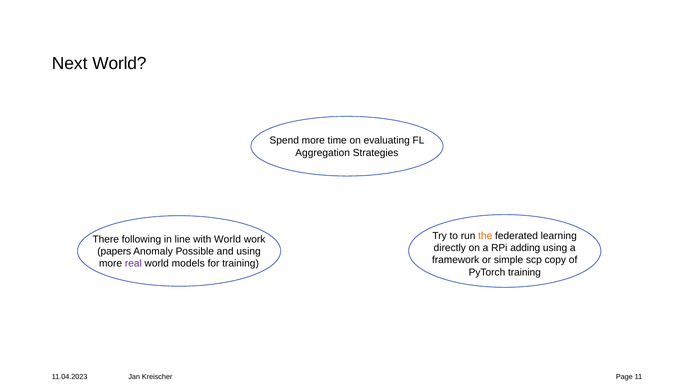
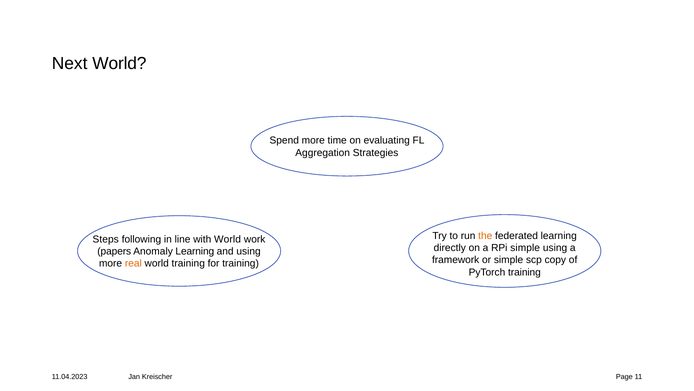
There: There -> Steps
RPi adding: adding -> simple
Anomaly Possible: Possible -> Learning
real colour: purple -> orange
world models: models -> training
